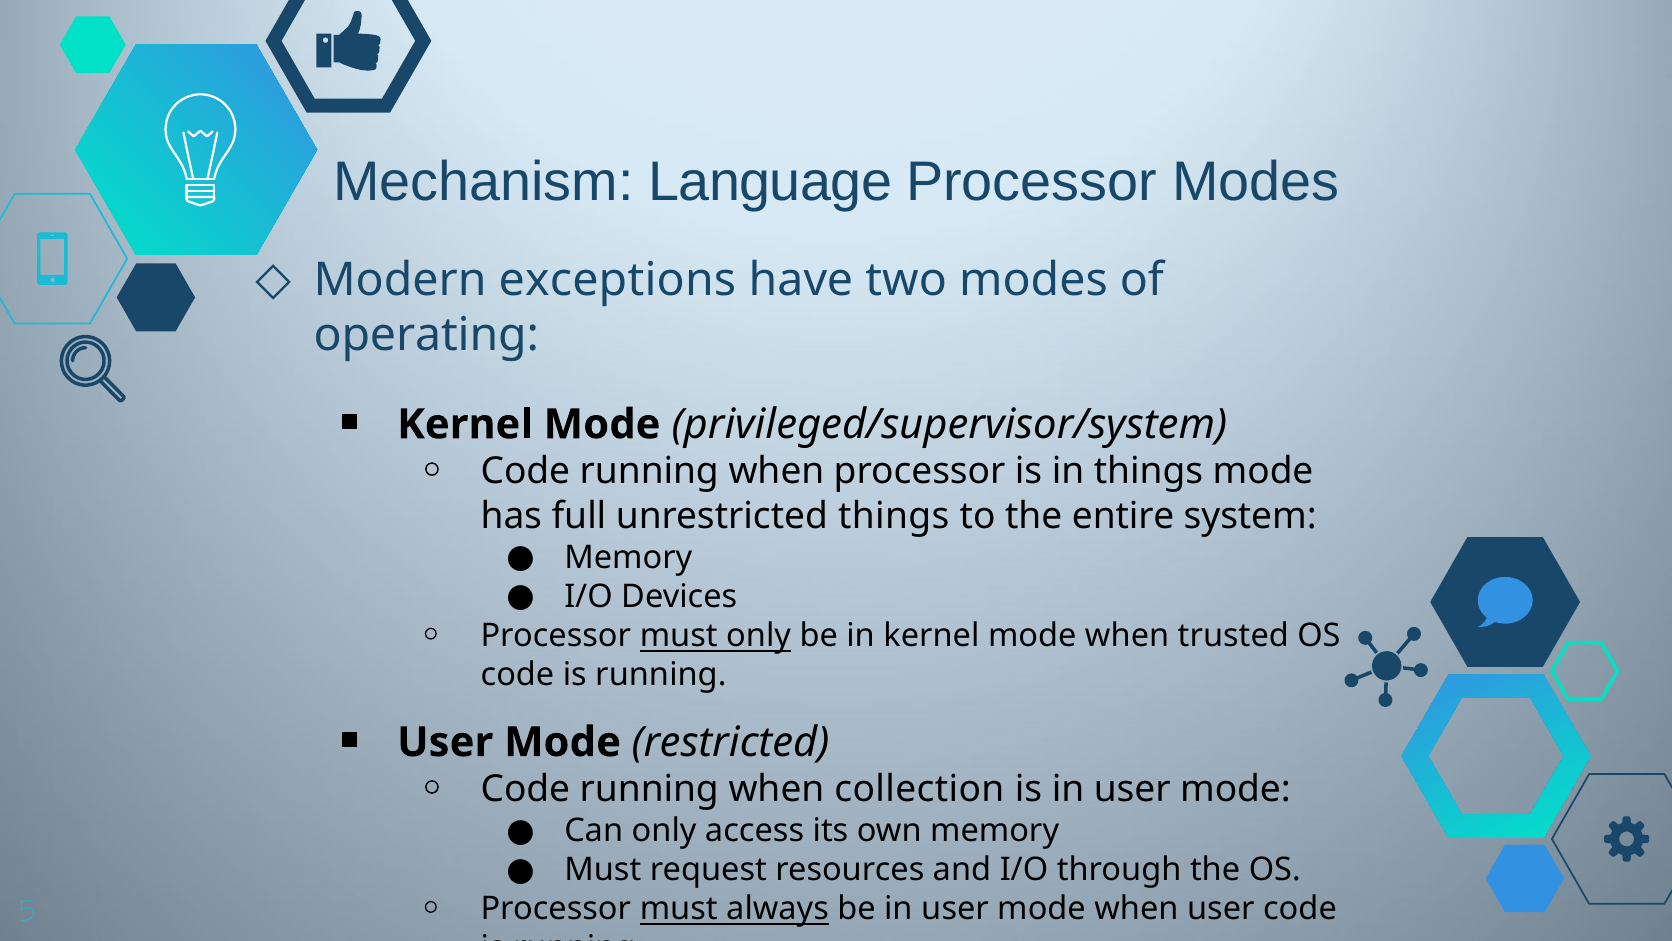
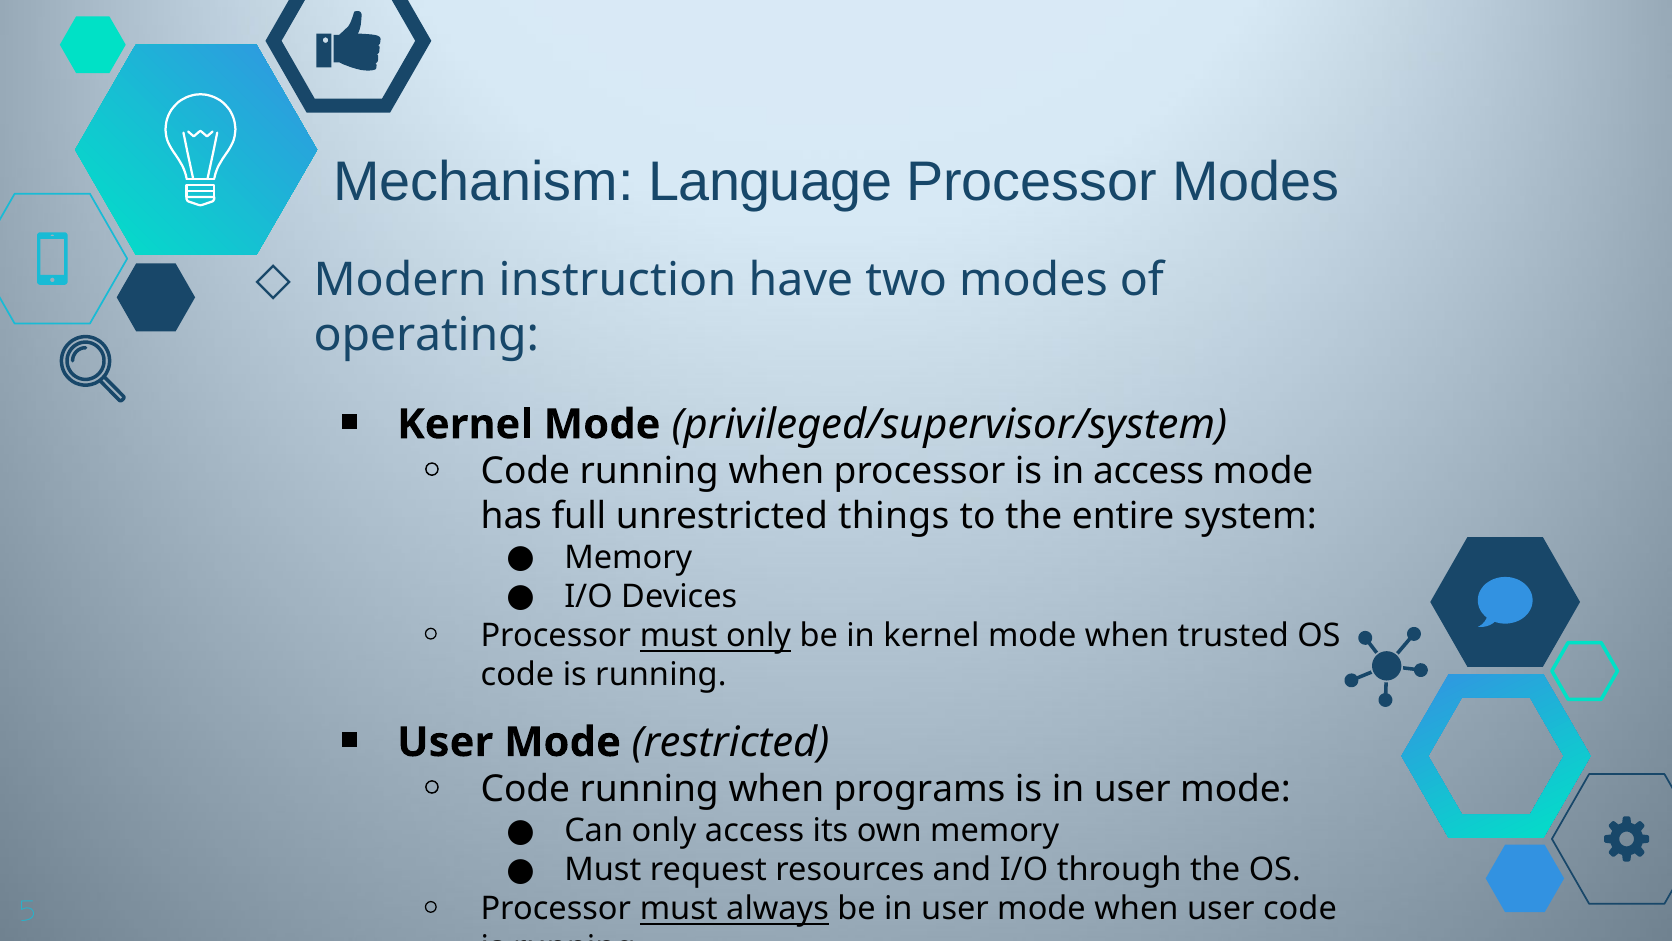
exceptions: exceptions -> instruction
in things: things -> access
collection: collection -> programs
